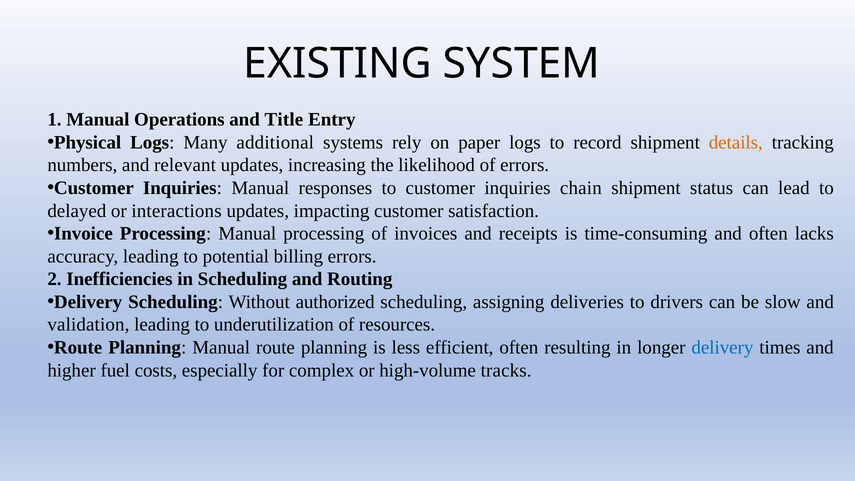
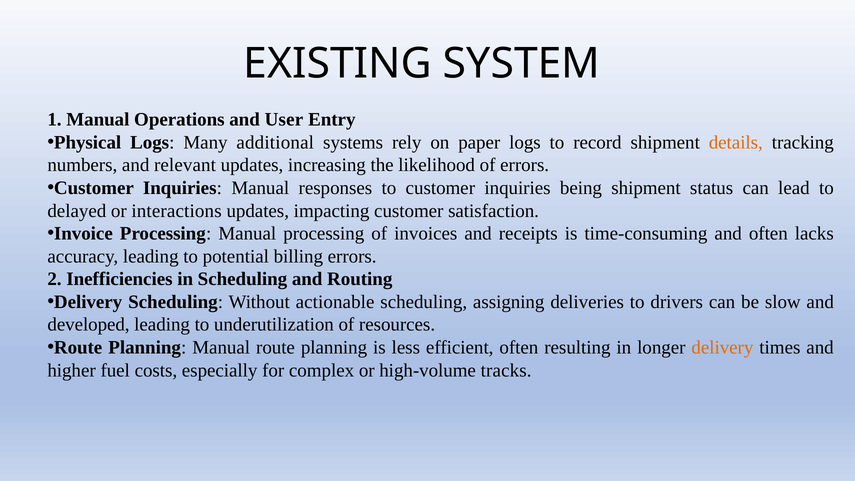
Title: Title -> User
chain: chain -> being
authorized: authorized -> actionable
validation: validation -> developed
delivery at (722, 347) colour: blue -> orange
